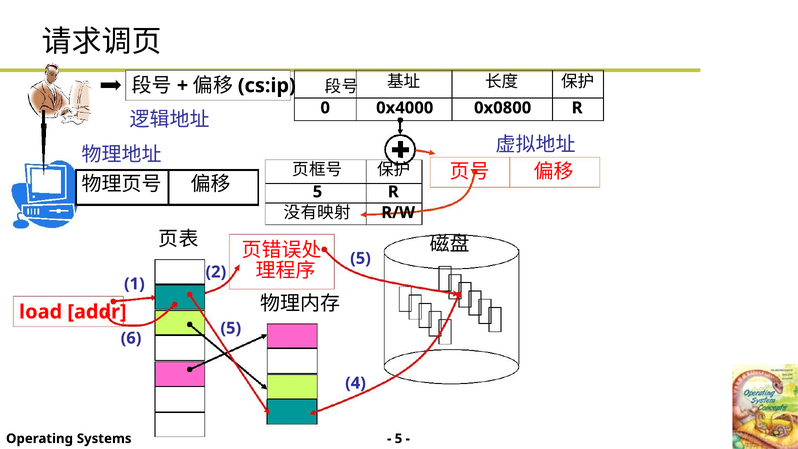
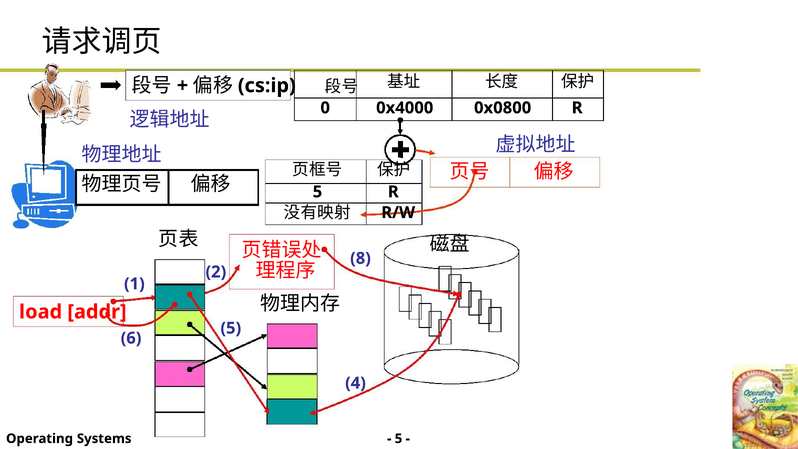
5 at (360, 258): 5 -> 8
